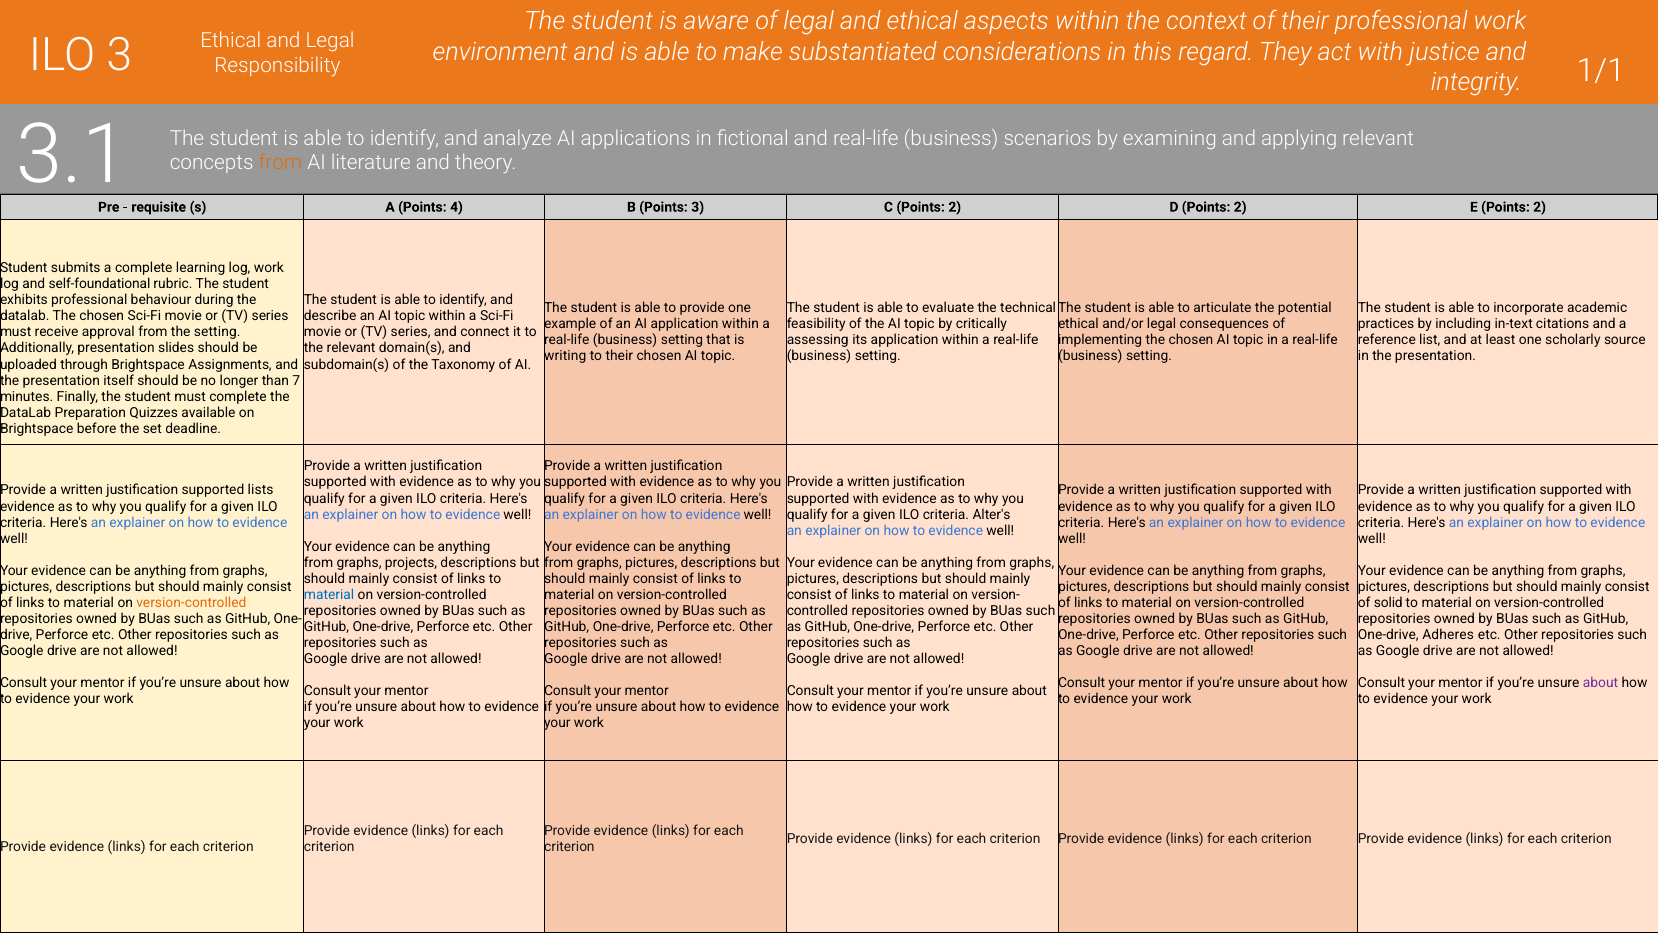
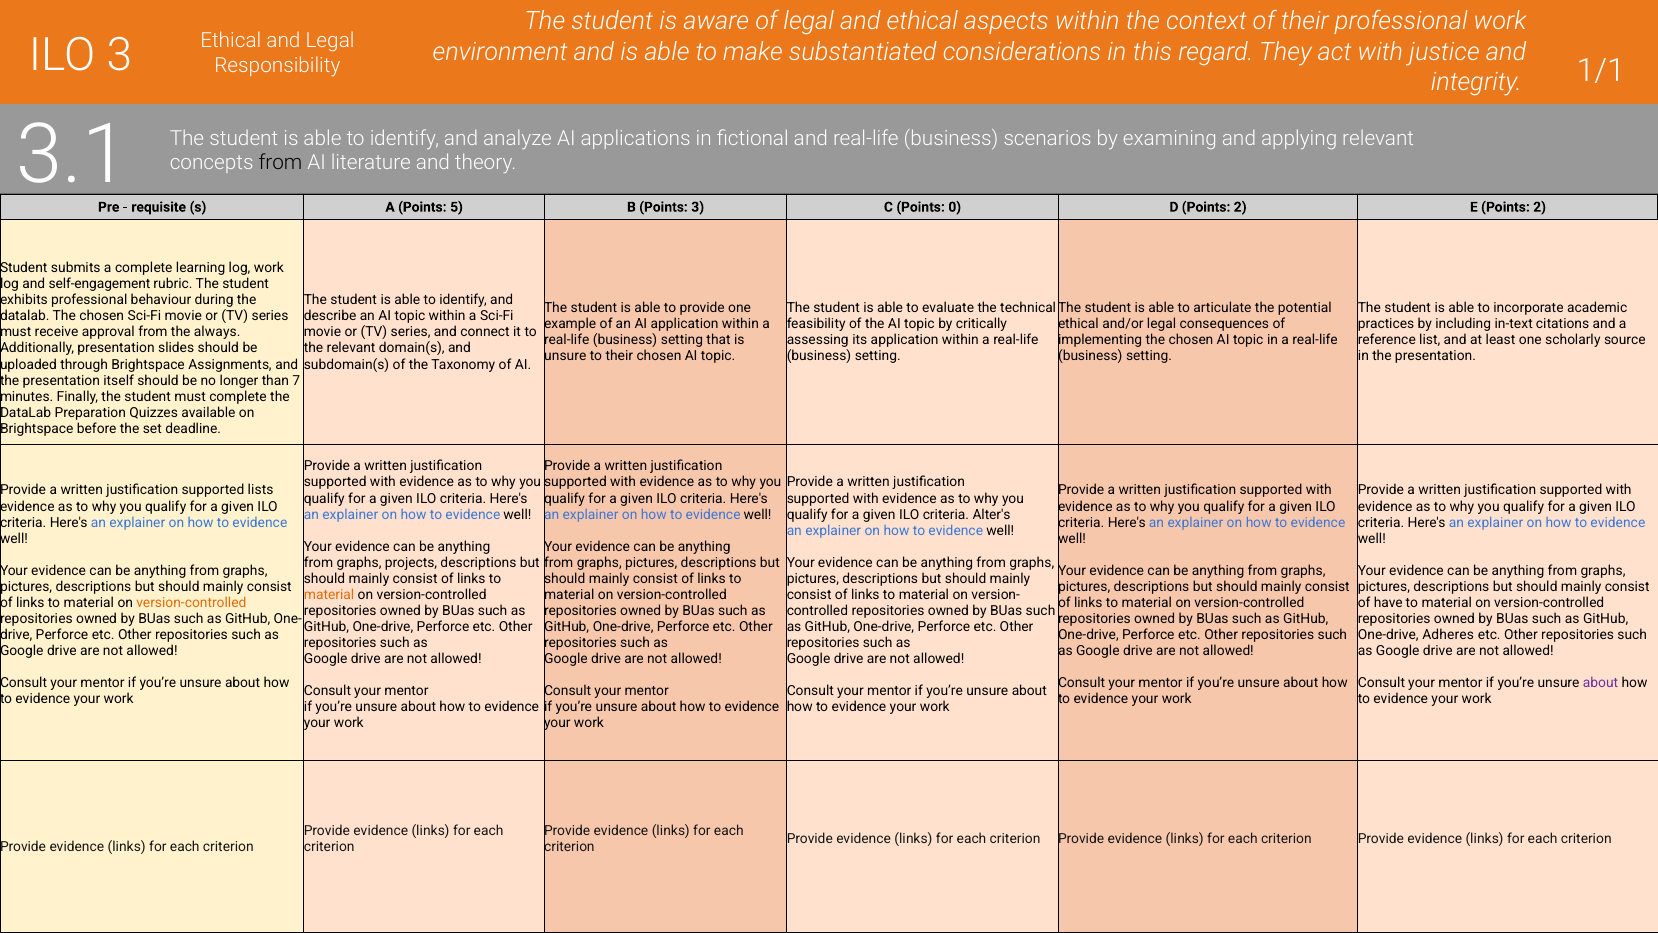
from at (280, 163) colour: orange -> black
4: 4 -> 5
C Points 2: 2 -> 0
self-foundational: self-foundational -> self-engagement
the setting: setting -> always
writing at (565, 356): writing -> unsure
material at (329, 595) colour: blue -> orange
solid: solid -> have
